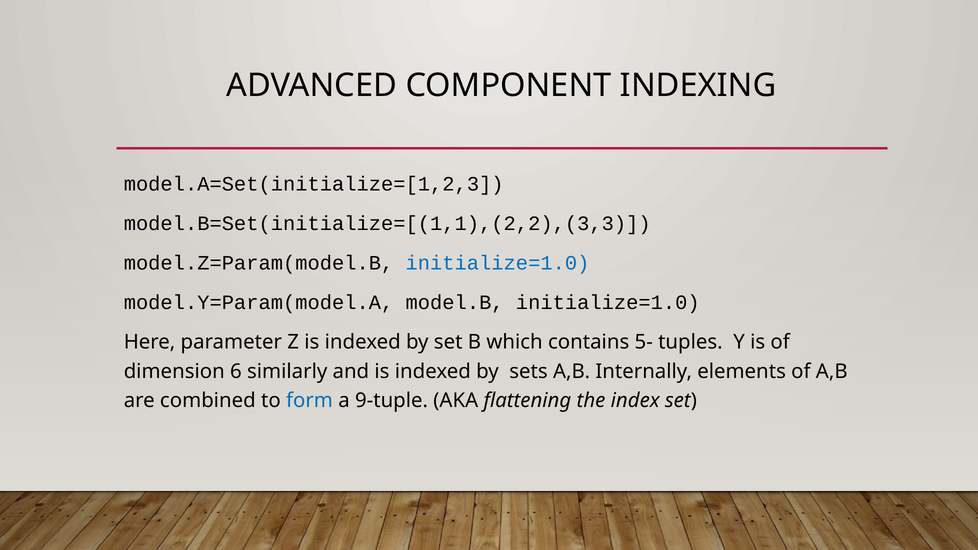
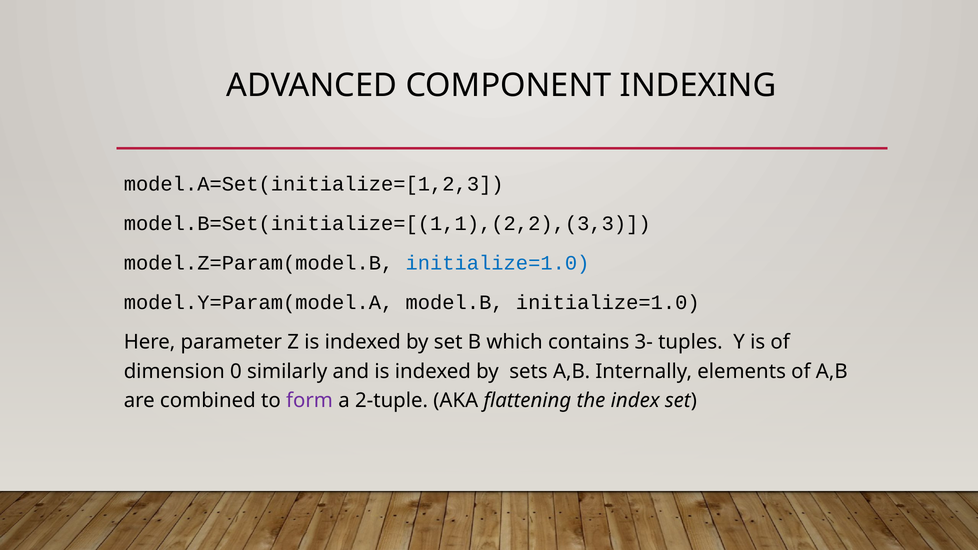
5-: 5- -> 3-
6: 6 -> 0
form colour: blue -> purple
9-tuple: 9-tuple -> 2-tuple
